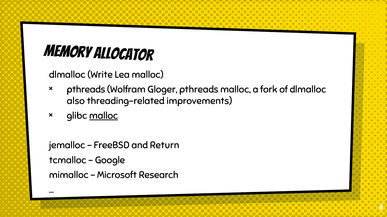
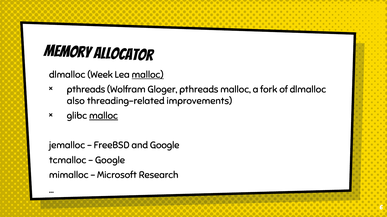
Write: Write -> Week
malloc at (148, 75) underline: none -> present
and Return: Return -> Google
